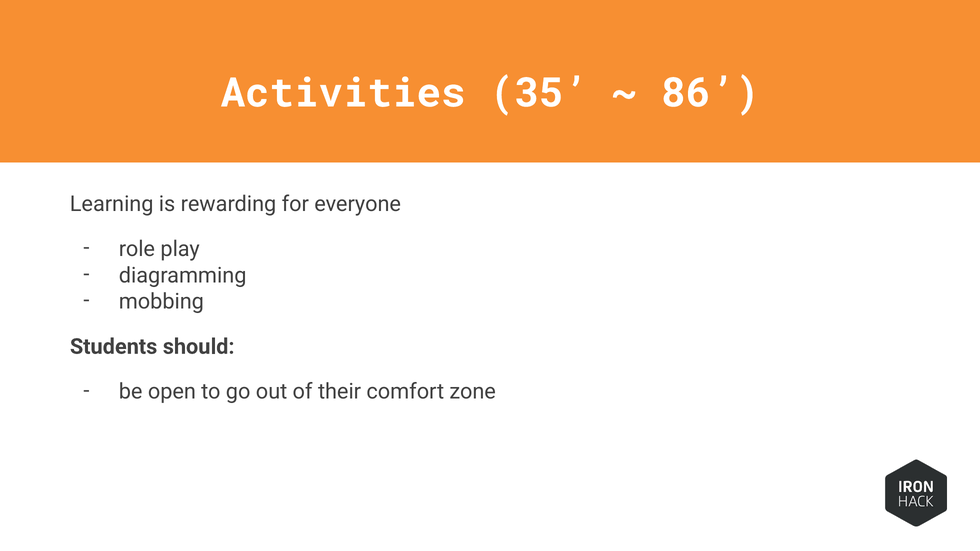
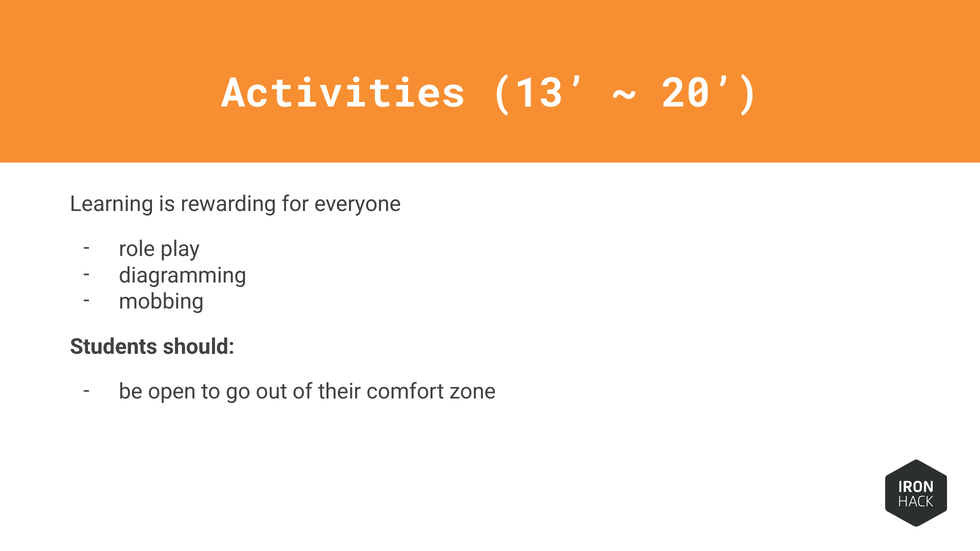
35: 35 -> 13
86: 86 -> 20
